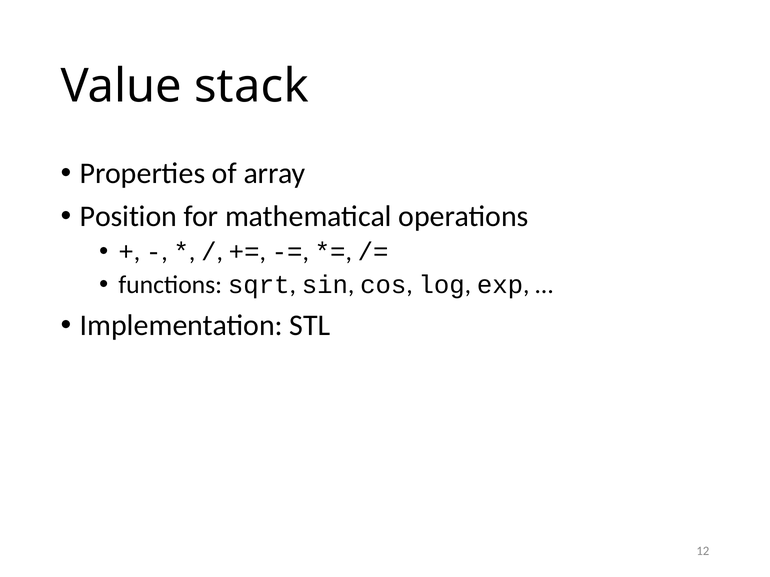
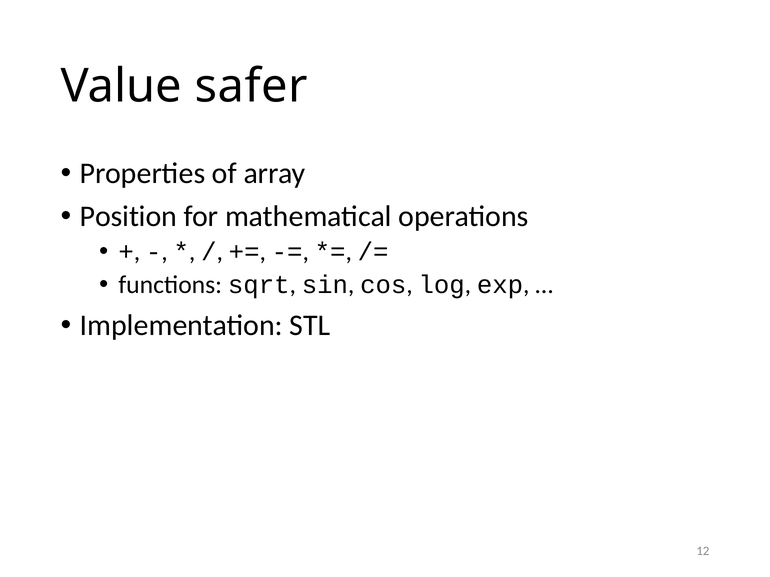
stack: stack -> safer
